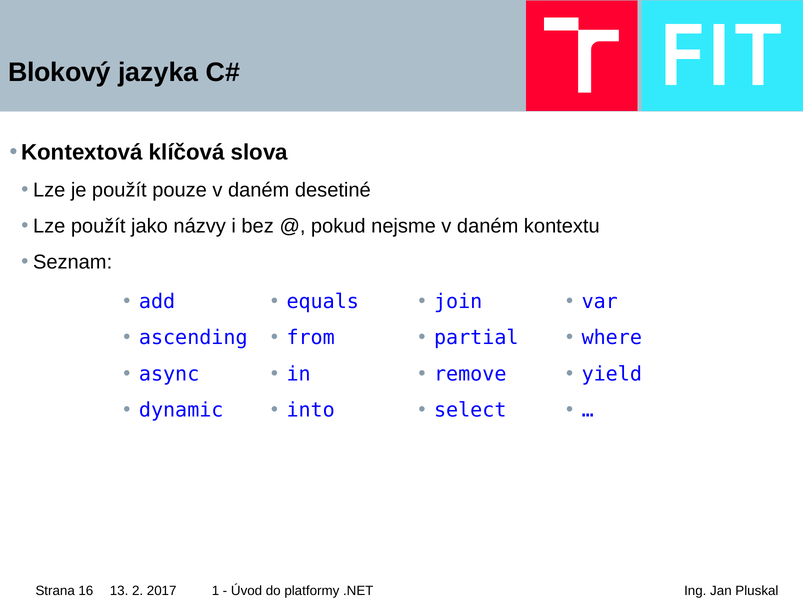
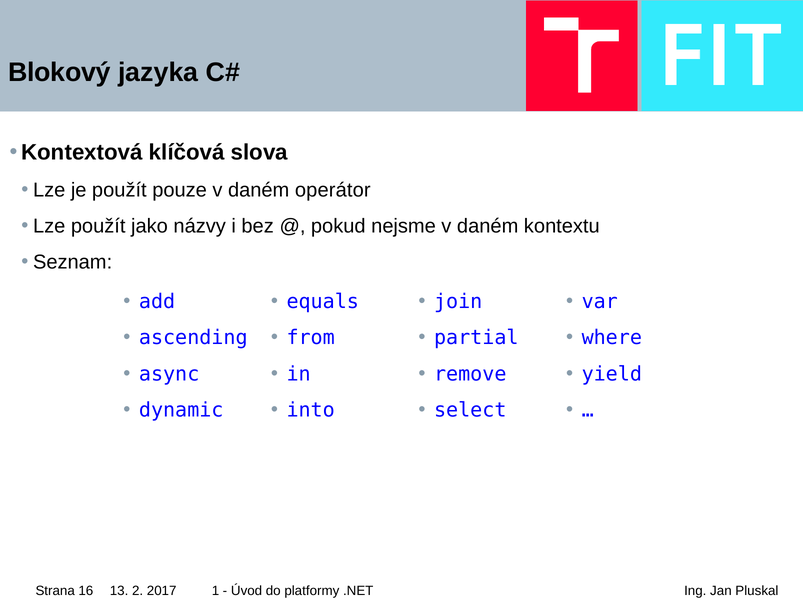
desetiné: desetiné -> operátor
